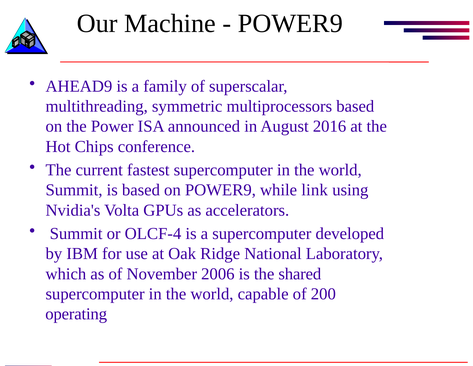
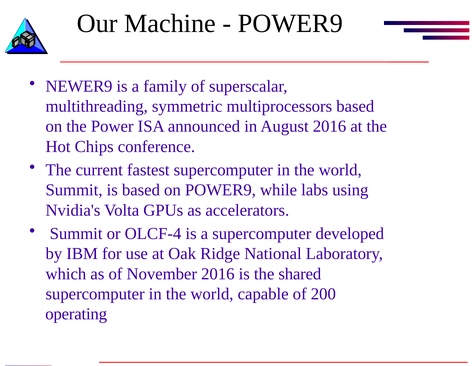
AHEAD9: AHEAD9 -> NEWER9
link: link -> labs
November 2006: 2006 -> 2016
